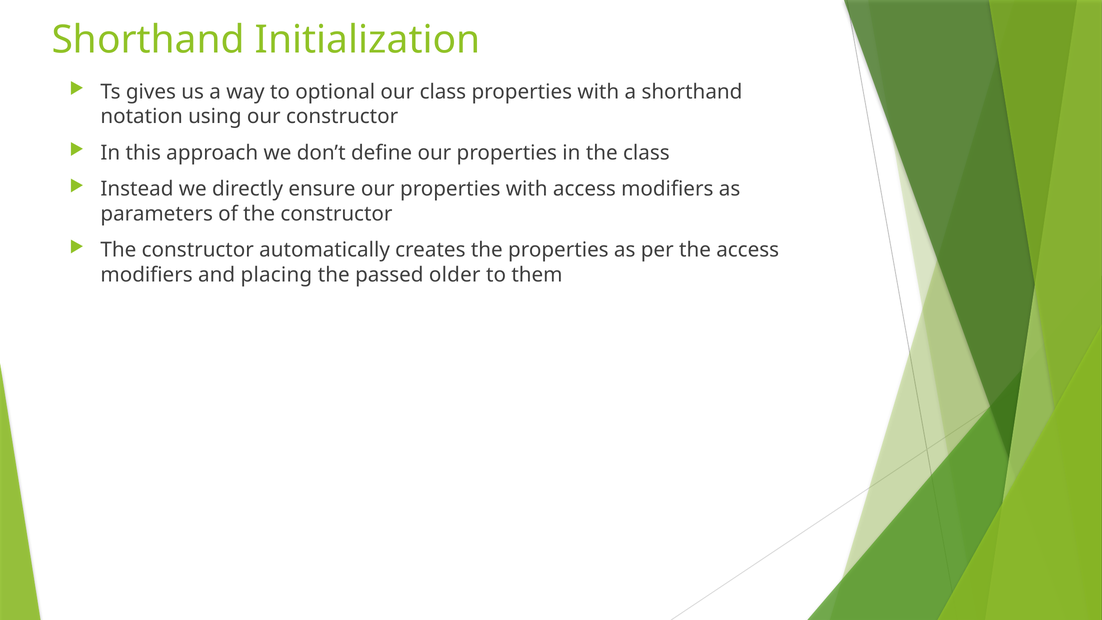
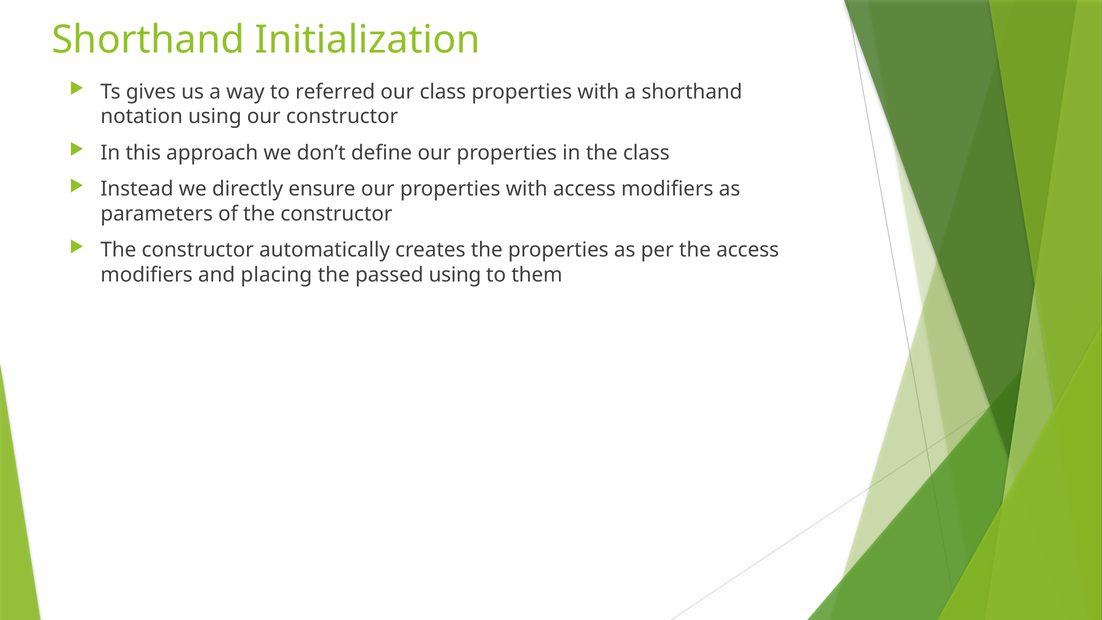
optional: optional -> referred
passed older: older -> using
